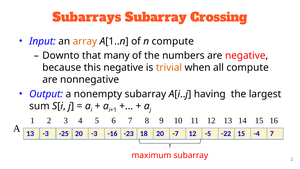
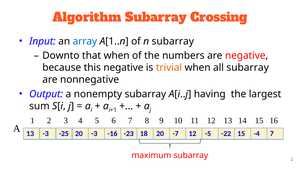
Subarrays: Subarrays -> Algorithm
array colour: orange -> blue
n compute: compute -> subarray
that many: many -> when
all compute: compute -> subarray
